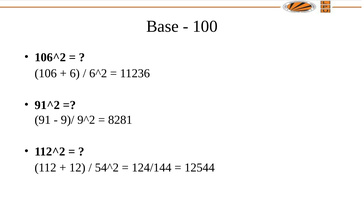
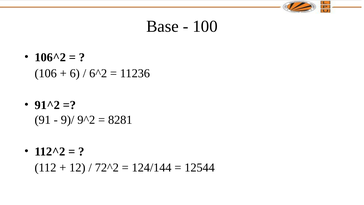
54^2: 54^2 -> 72^2
